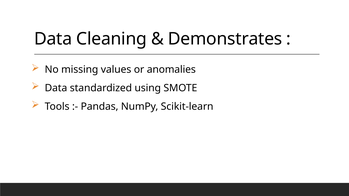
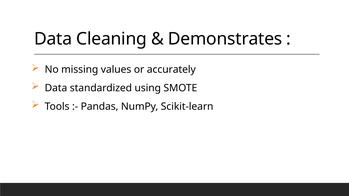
anomalies: anomalies -> accurately
